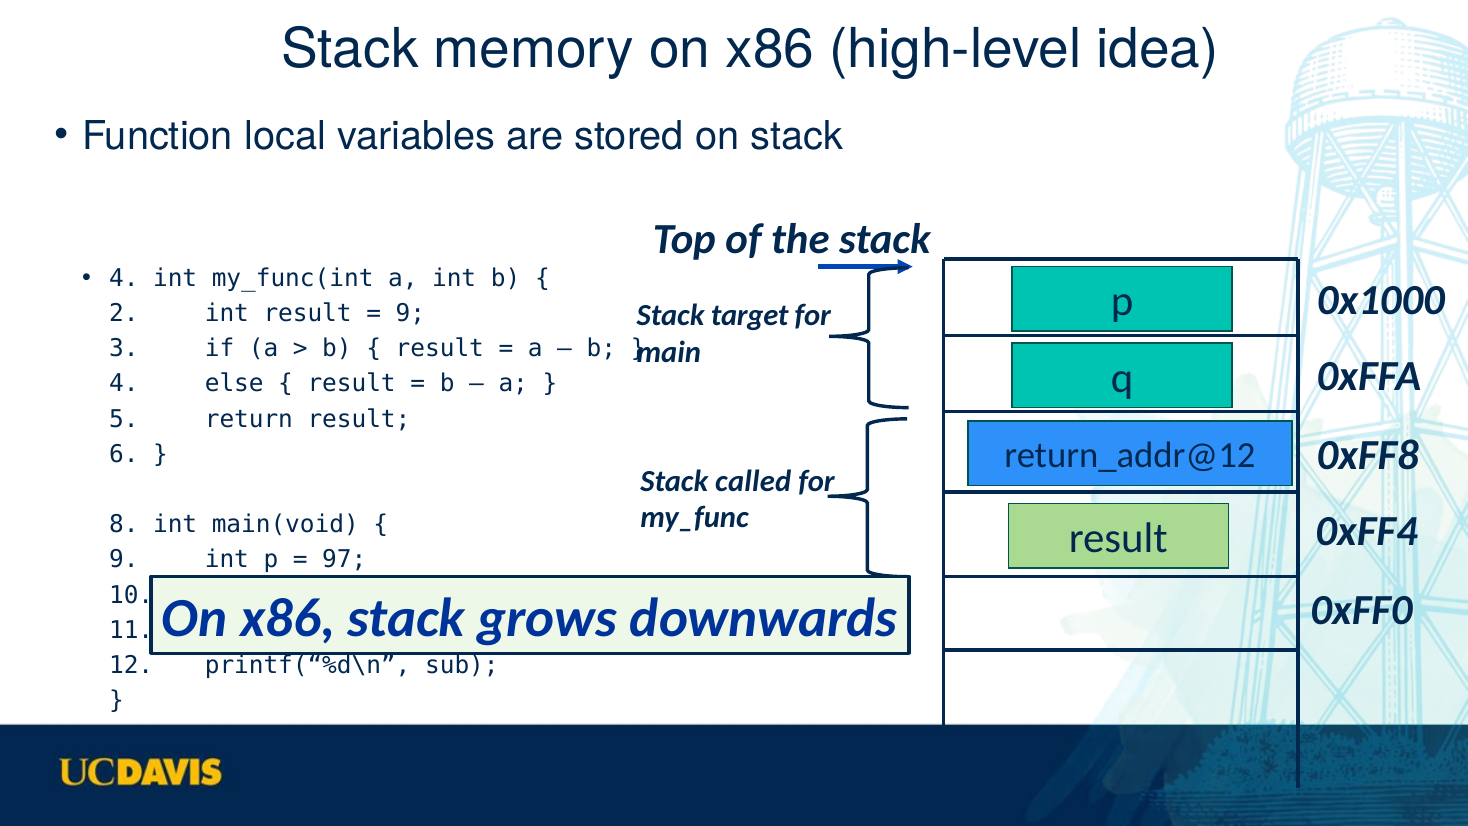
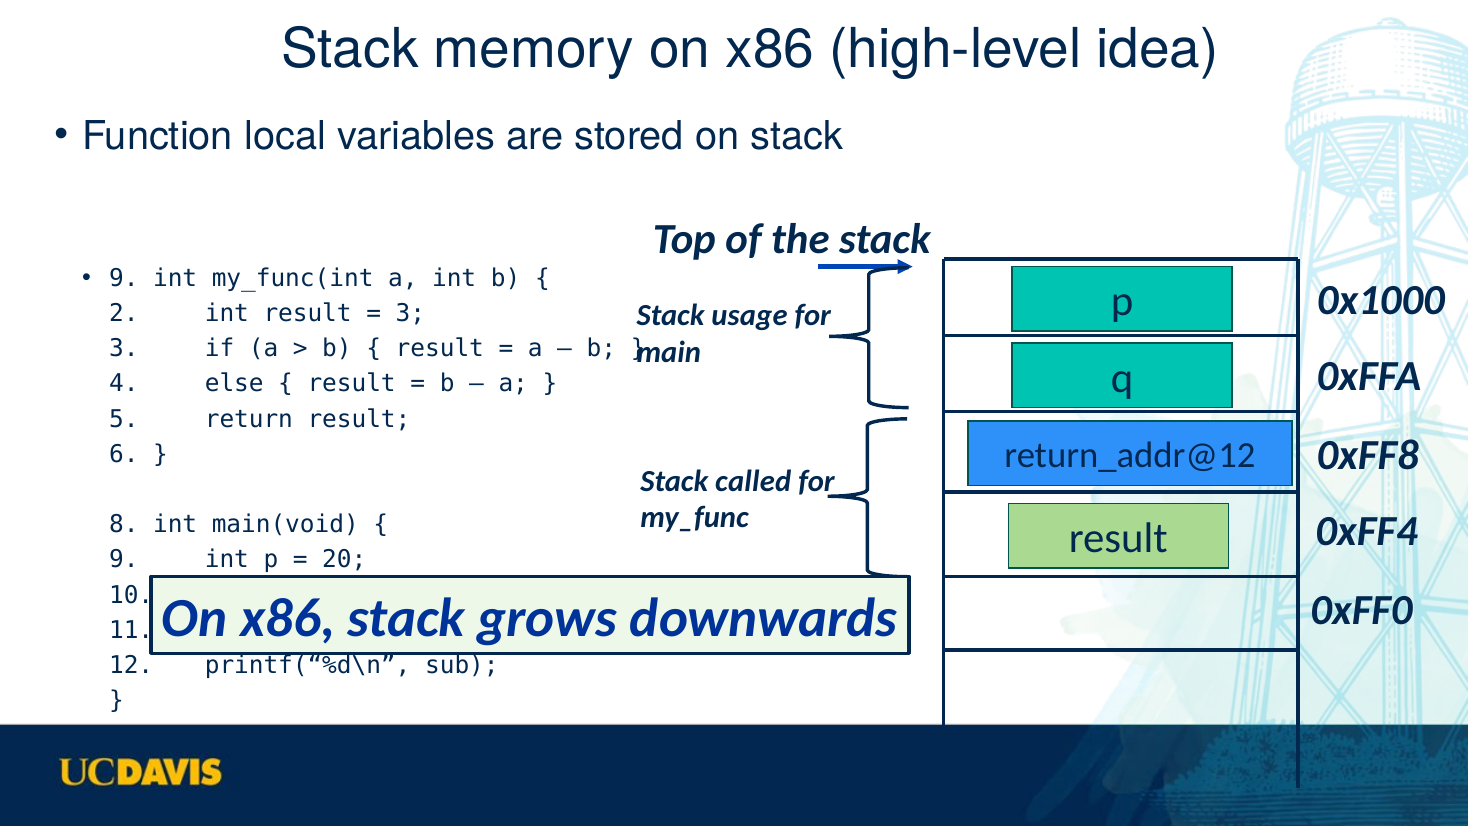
4 at (124, 278): 4 -> 9
9 at (410, 313): 9 -> 3
target: target -> usage
97: 97 -> 20
